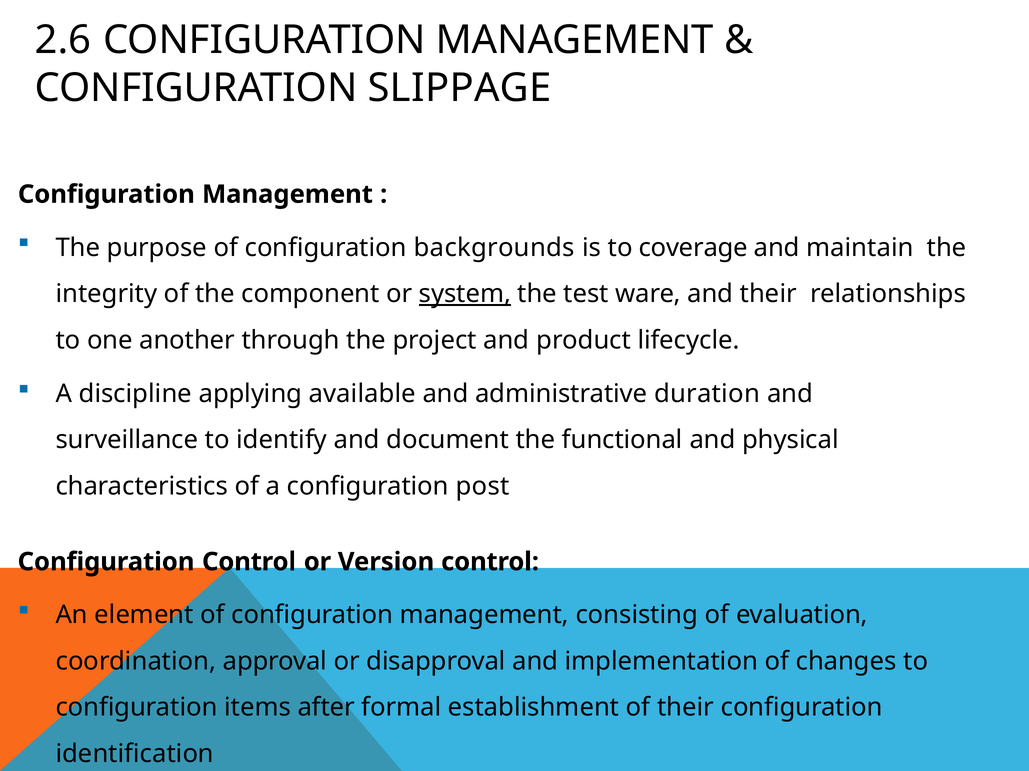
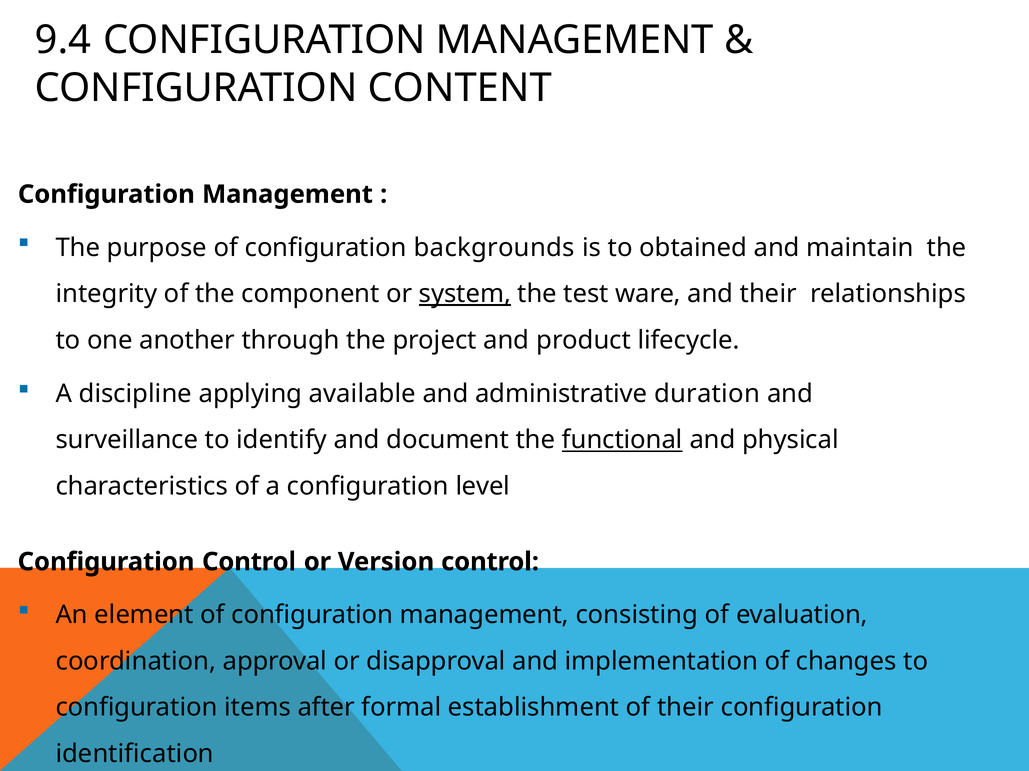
2.6: 2.6 -> 9.4
SLIPPAGE: SLIPPAGE -> CONTENT
coverage: coverage -> obtained
functional underline: none -> present
post: post -> level
